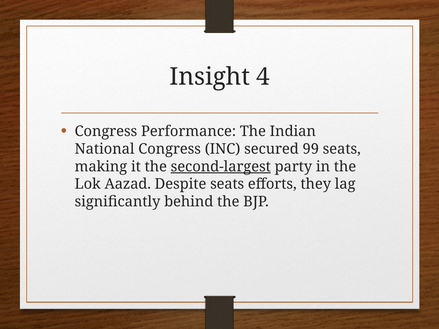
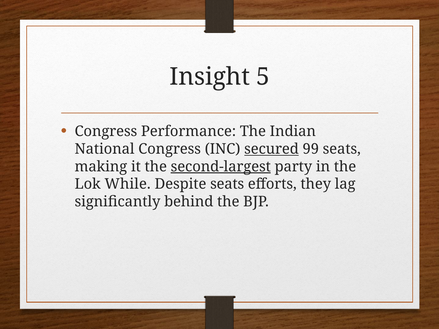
4: 4 -> 5
secured underline: none -> present
Aazad: Aazad -> While
